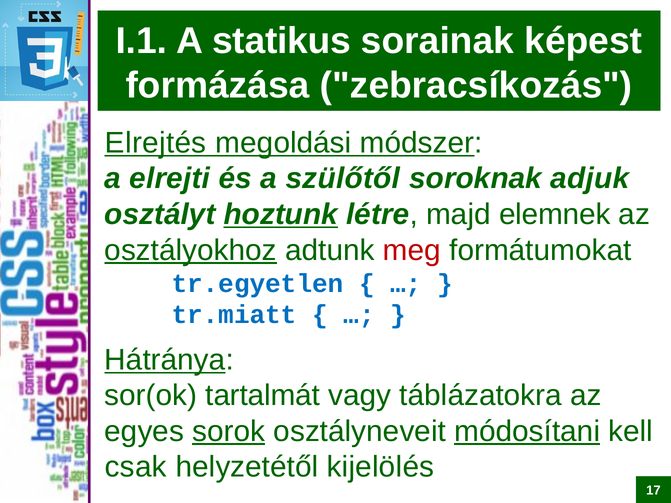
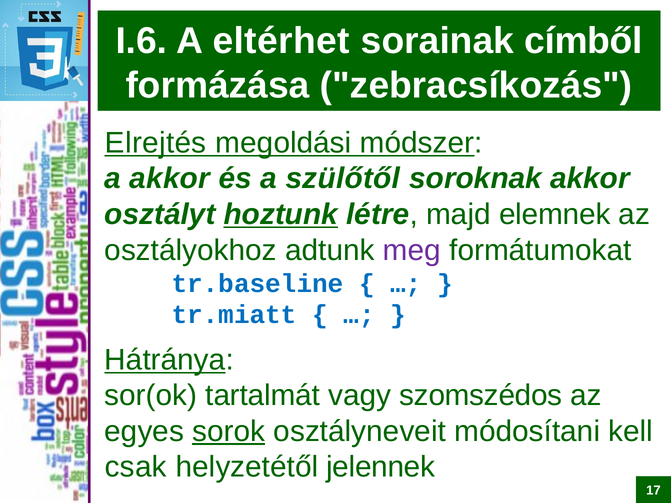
I.1: I.1 -> I.6
statikus: statikus -> eltérhet
képest: képest -> címből
a elrejti: elrejti -> akkor
soroknak adjuk: adjuk -> akkor
osztályokhoz underline: present -> none
meg colour: red -> purple
tr.egyetlen: tr.egyetlen -> tr.baseline
táblázatokra: táblázatokra -> szomszédos
módosítani underline: present -> none
kijelölés: kijelölés -> jelennek
